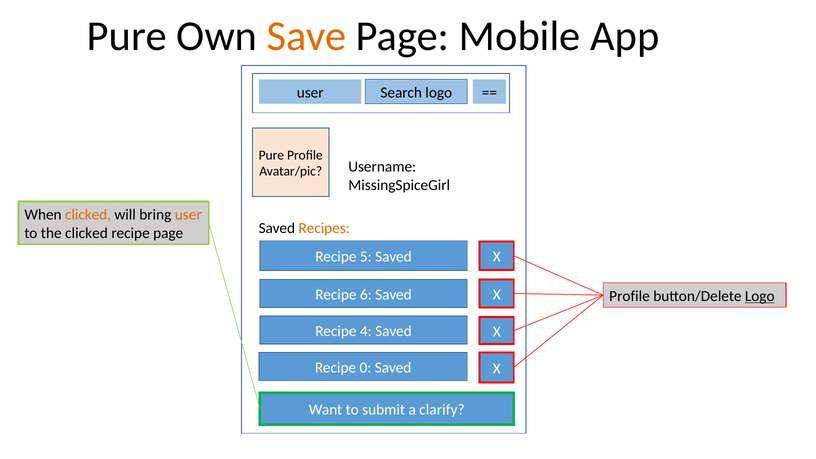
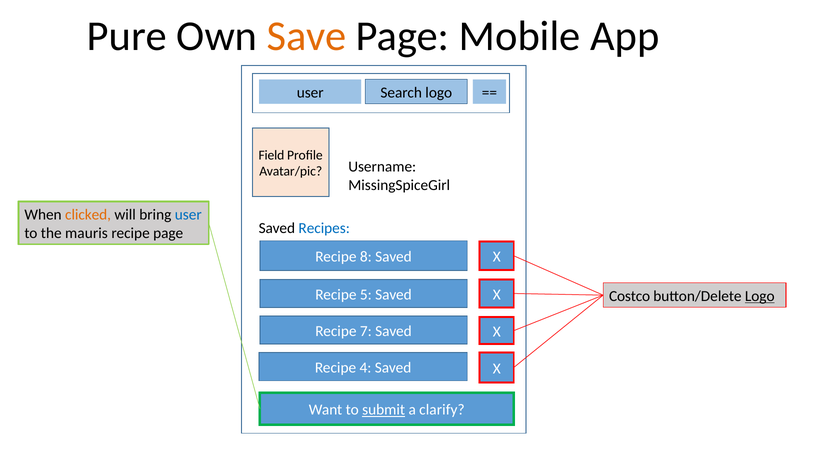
Pure at (271, 155): Pure -> Field
user at (188, 215) colour: orange -> blue
Recipes colour: orange -> blue
the clicked: clicked -> mauris
5: 5 -> 8
6: 6 -> 5
Profile at (630, 296): Profile -> Costco
4: 4 -> 7
0: 0 -> 4
submit underline: none -> present
